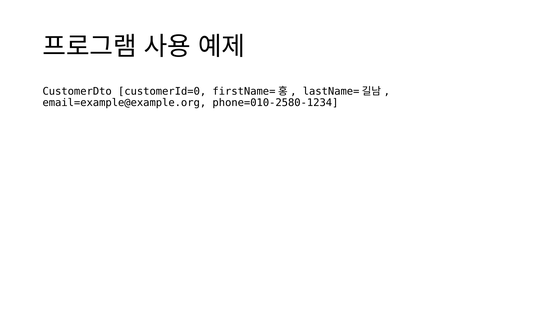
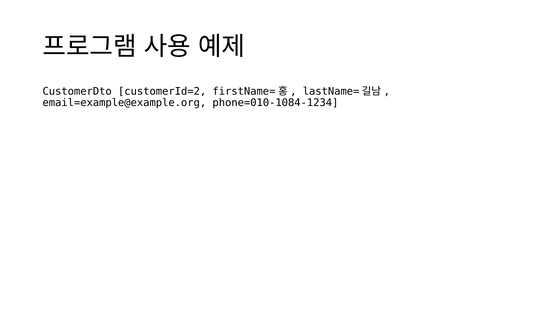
customerId=0: customerId=0 -> customerId=2
phone=010-2580-1234: phone=010-2580-1234 -> phone=010-1084-1234
